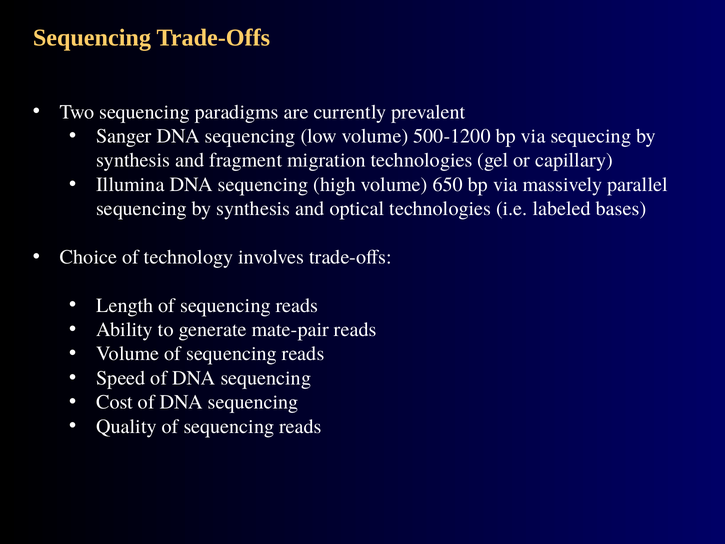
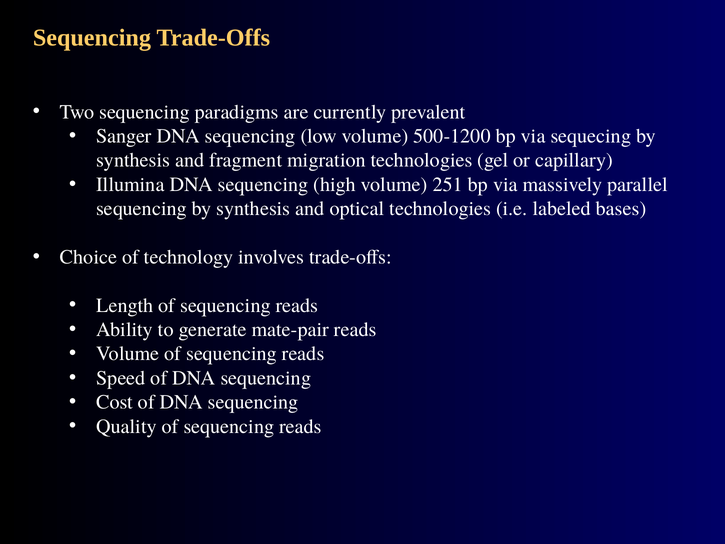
650: 650 -> 251
